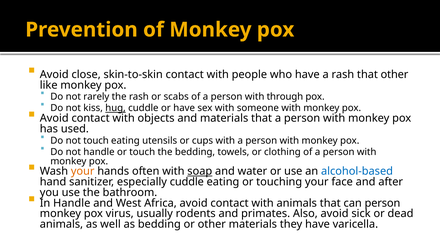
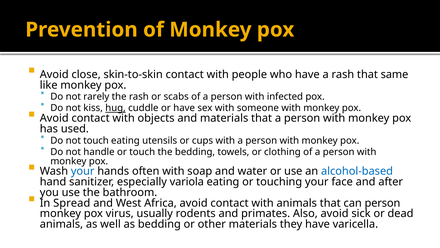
that other: other -> same
through: through -> infected
your at (83, 171) colour: orange -> blue
soap underline: present -> none
especially cuddle: cuddle -> variola
In Handle: Handle -> Spread
